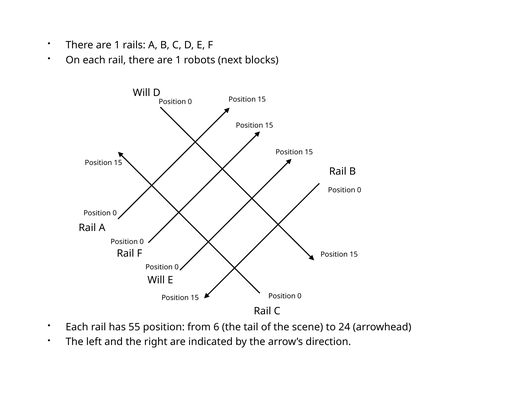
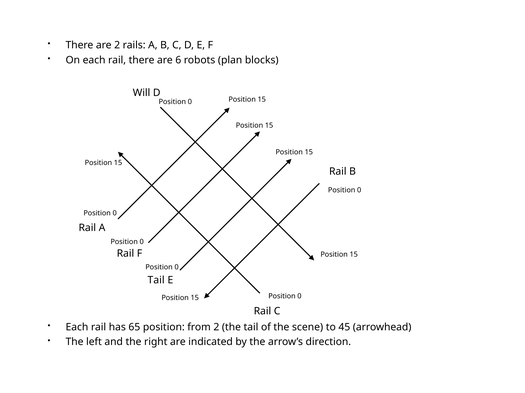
1 at (117, 45): 1 -> 2
rail there are 1: 1 -> 6
next: next -> plan
Will at (156, 281): Will -> Tail
55: 55 -> 65
from 6: 6 -> 2
24: 24 -> 45
